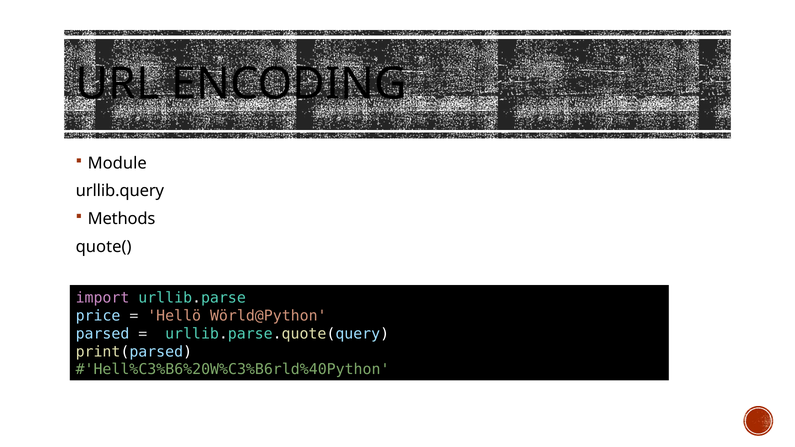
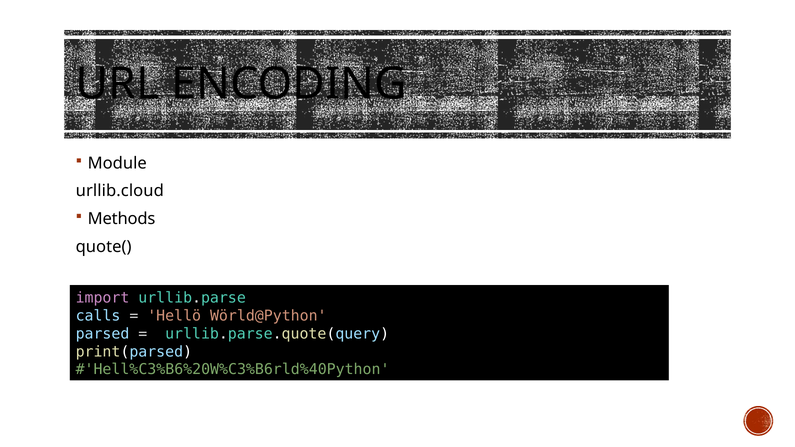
urllib.query: urllib.query -> urllib.cloud
price: price -> calls
